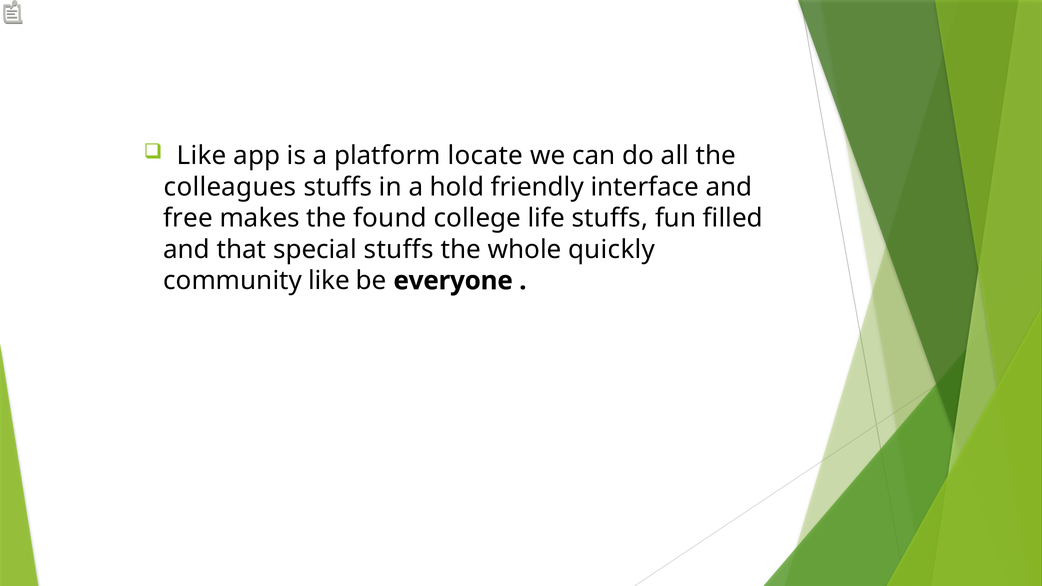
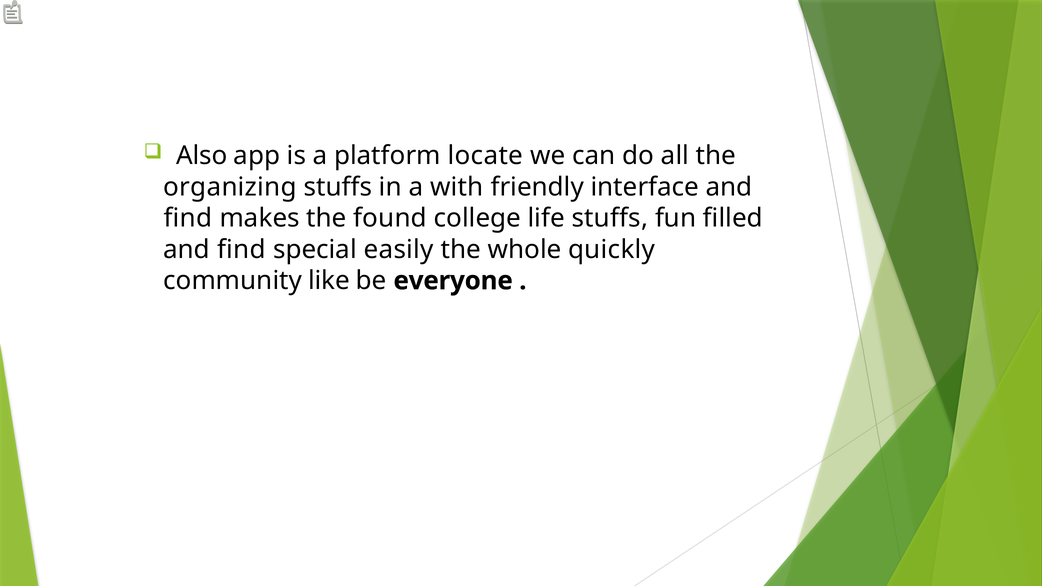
Like at (202, 156): Like -> Also
colleagues: colleagues -> organizing
hold: hold -> with
free at (188, 218): free -> find
that at (242, 250): that -> find
special stuffs: stuffs -> easily
